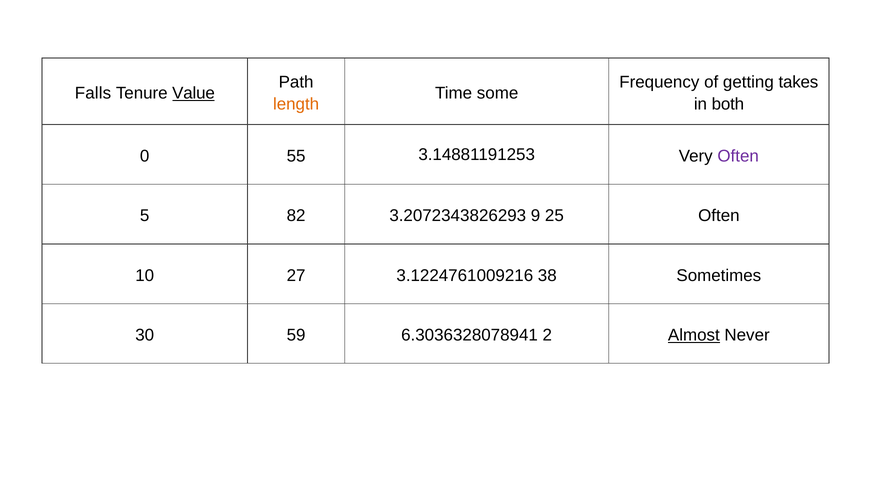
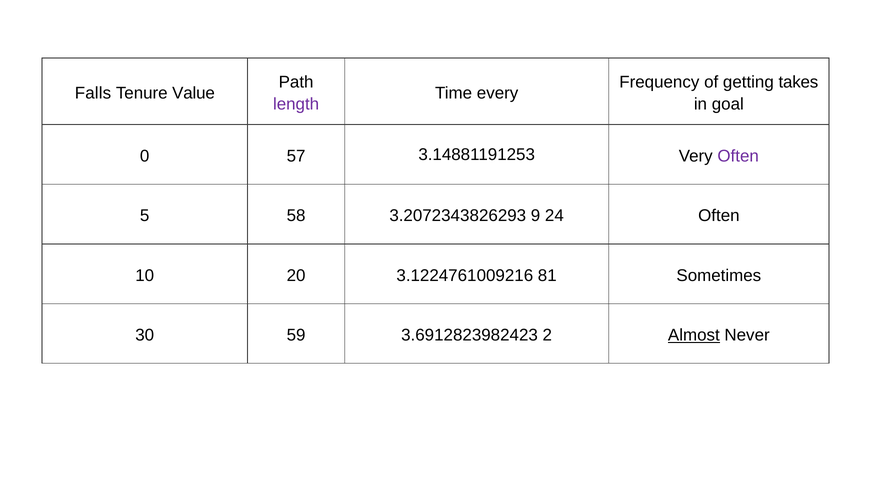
Value underline: present -> none
some: some -> every
length colour: orange -> purple
both: both -> goal
55: 55 -> 57
82: 82 -> 58
25: 25 -> 24
27: 27 -> 20
38: 38 -> 81
6.3036328078941: 6.3036328078941 -> 3.6912823982423
